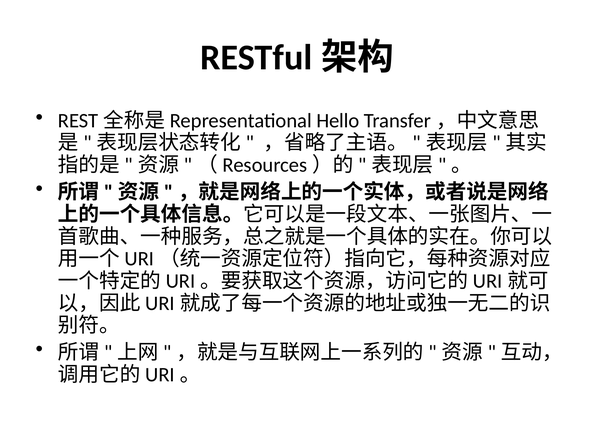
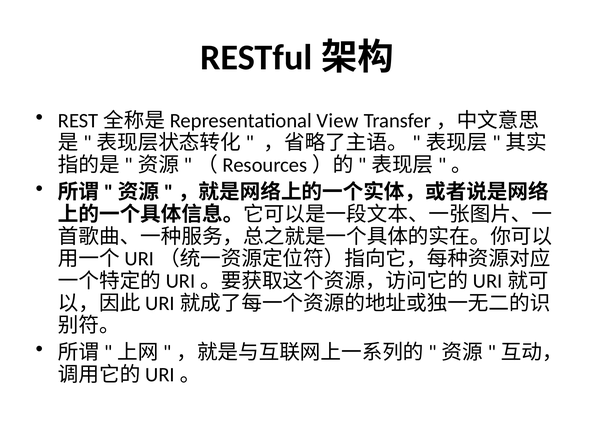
Hello: Hello -> View
